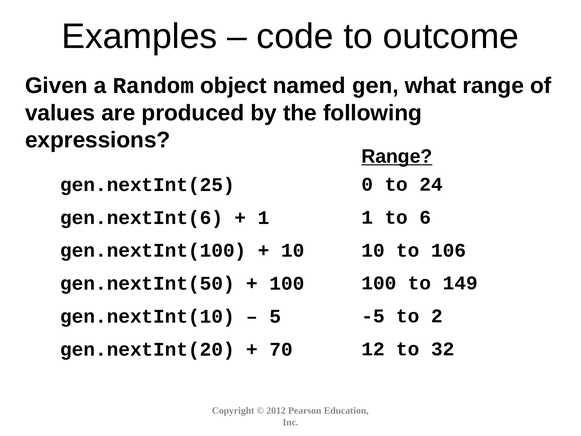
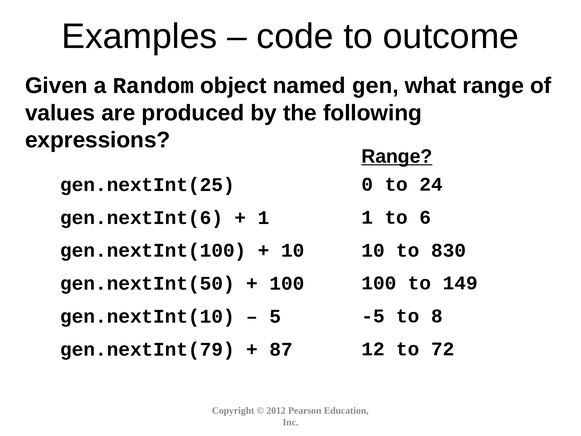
106: 106 -> 830
2: 2 -> 8
32: 32 -> 72
gen.nextInt(20: gen.nextInt(20 -> gen.nextInt(79
70: 70 -> 87
